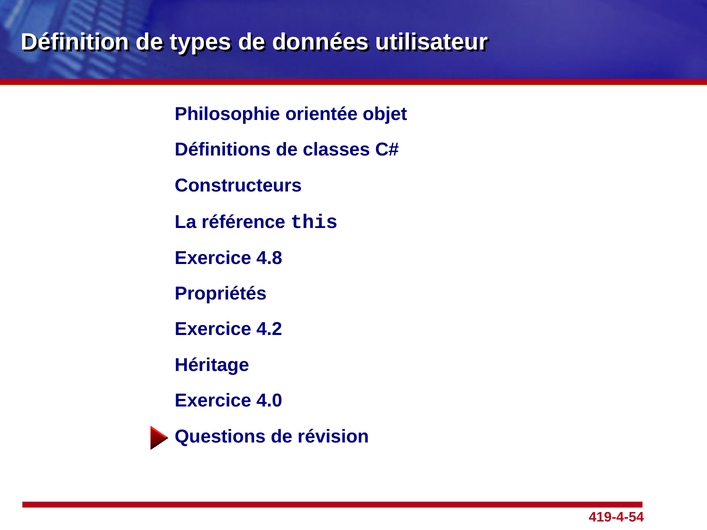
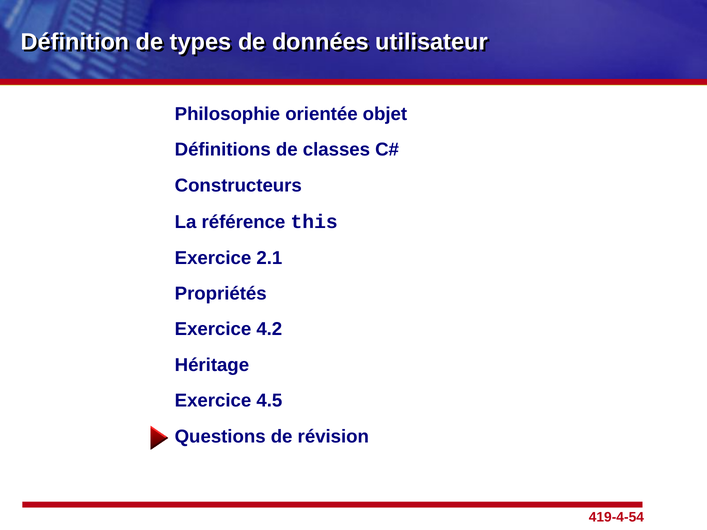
4.8: 4.8 -> 2.1
4.0: 4.0 -> 4.5
